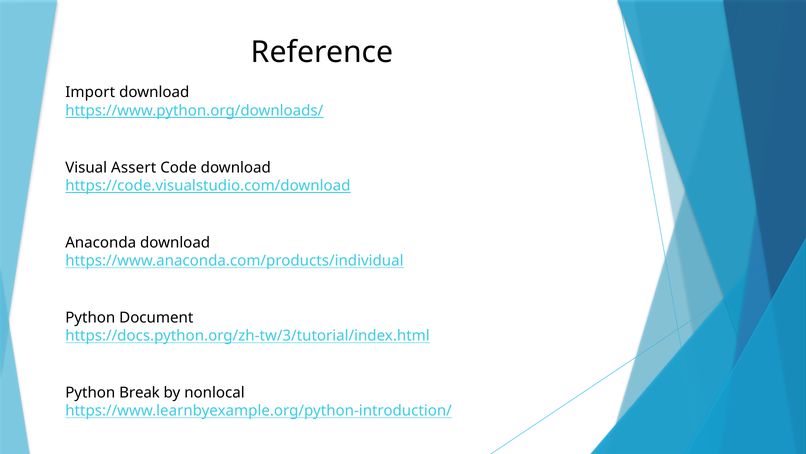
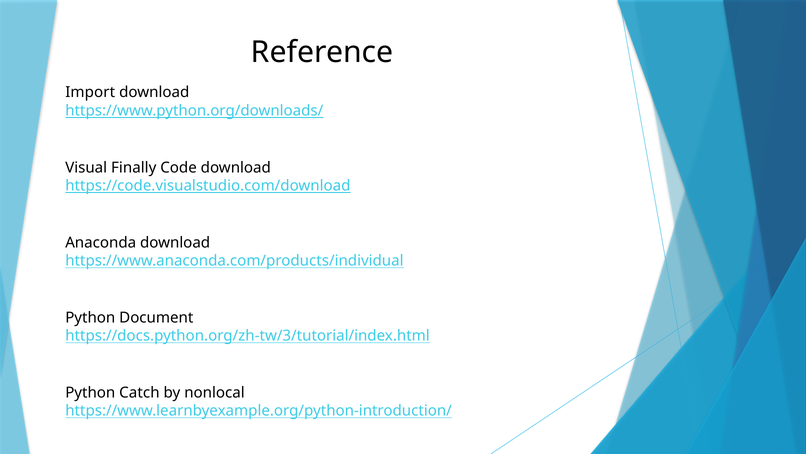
Assert: Assert -> Finally
Break: Break -> Catch
